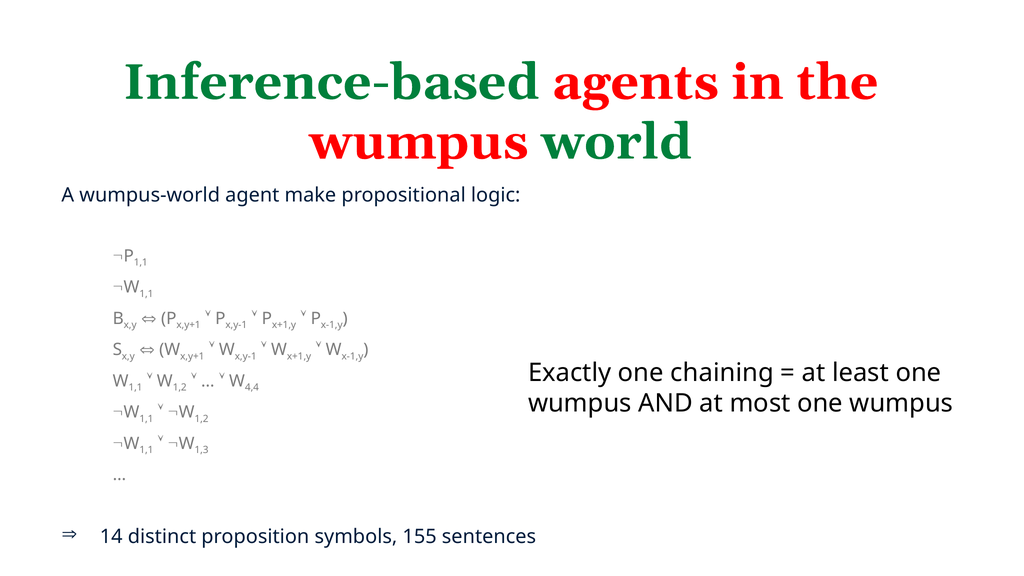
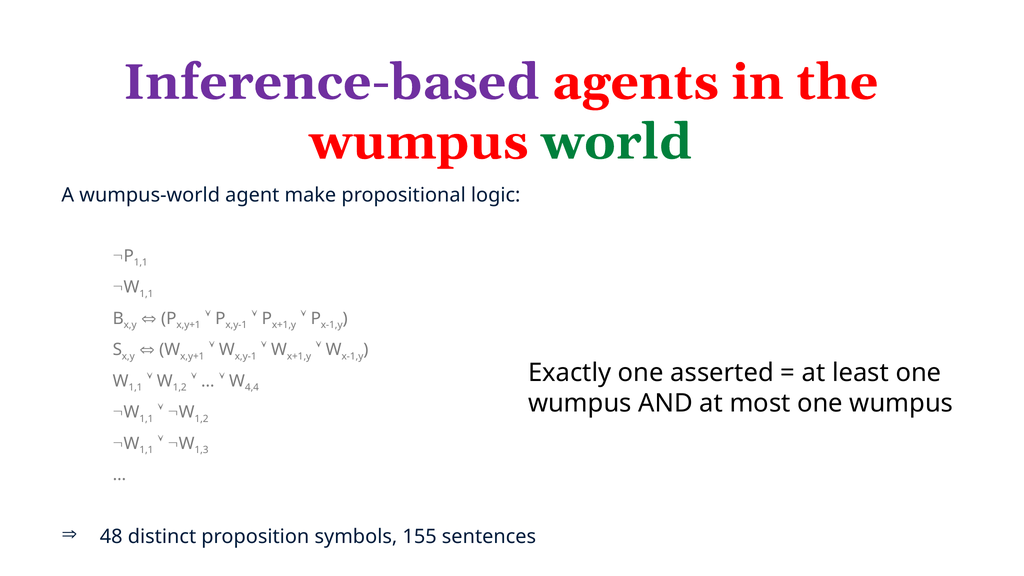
Inference-based colour: green -> purple
chaining: chaining -> asserted
14: 14 -> 48
